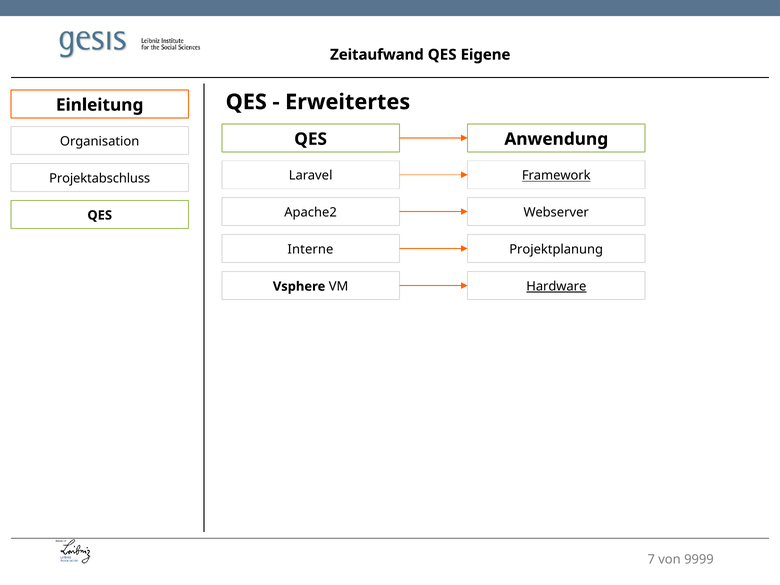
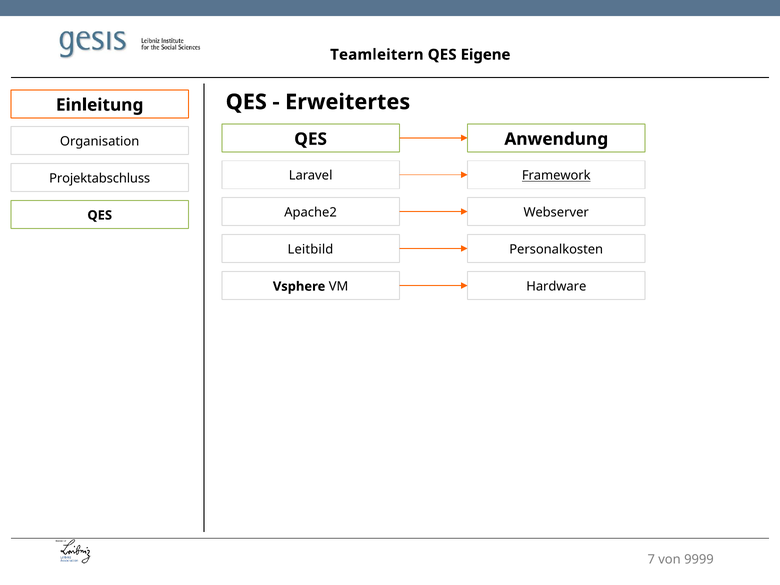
Zeitaufwand: Zeitaufwand -> Teamleitern
Interne: Interne -> Leitbild
Projektplanung: Projektplanung -> Personalkosten
Hardware underline: present -> none
